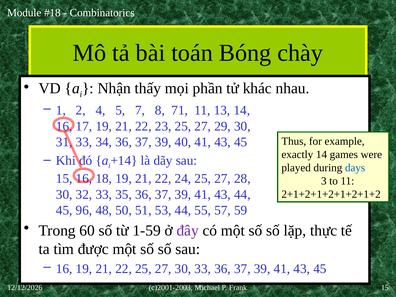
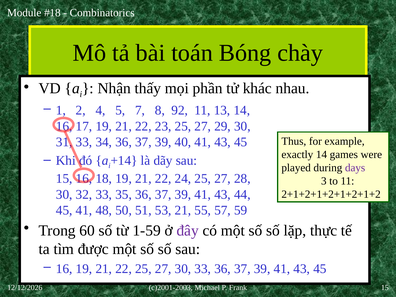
71: 71 -> 92
days colour: blue -> purple
45 96: 96 -> 41
53 44: 44 -> 21
